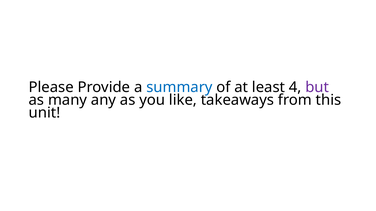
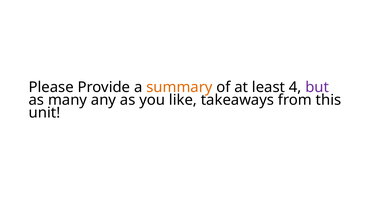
summary colour: blue -> orange
